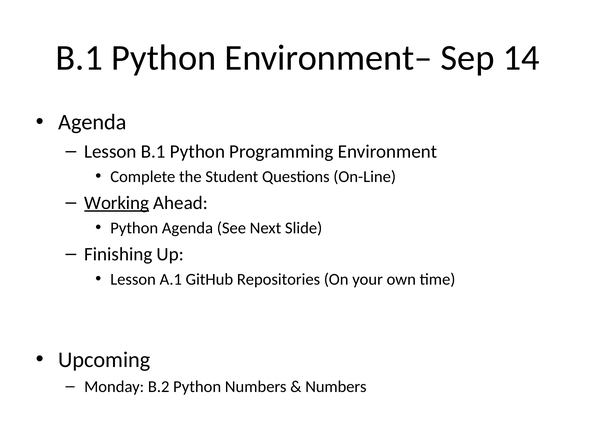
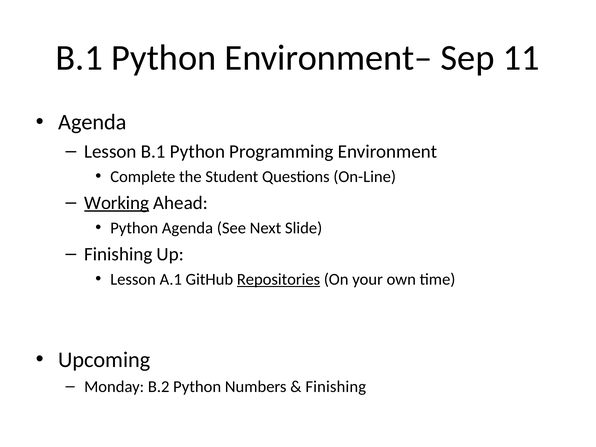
14: 14 -> 11
Repositories underline: none -> present
Numbers at (336, 387): Numbers -> Finishing
